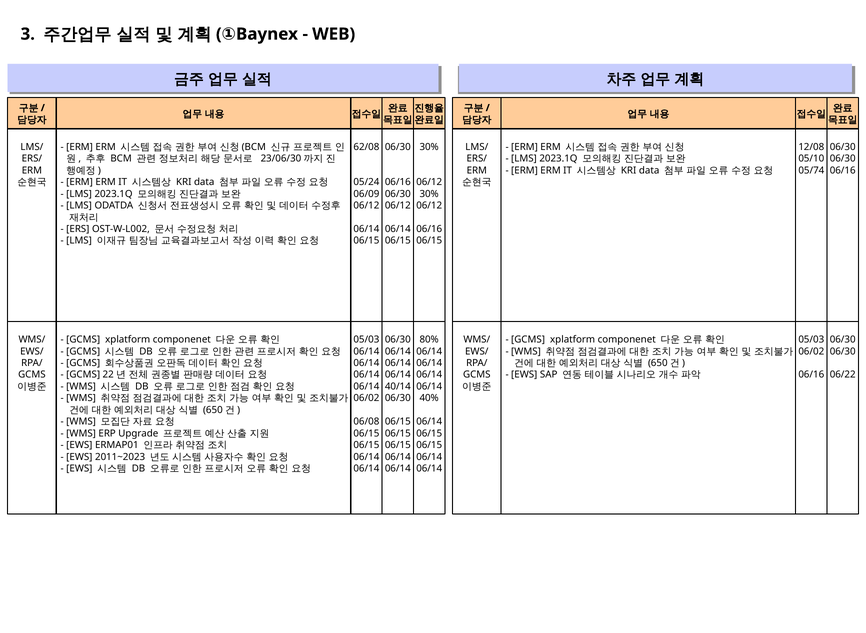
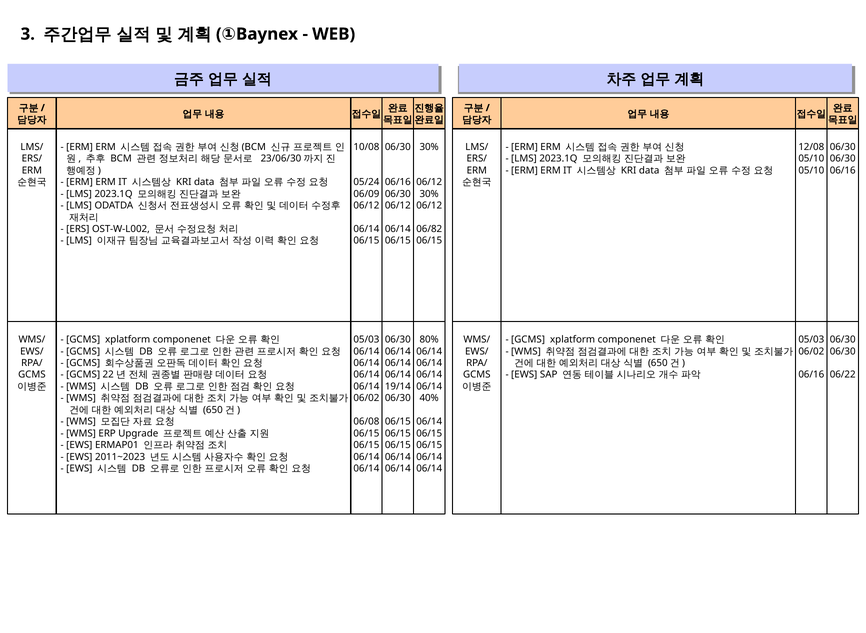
62/08: 62/08 -> 10/08
05/74 at (811, 171): 05/74 -> 05/10
06/16 at (429, 229): 06/16 -> 06/82
40/14: 40/14 -> 19/14
